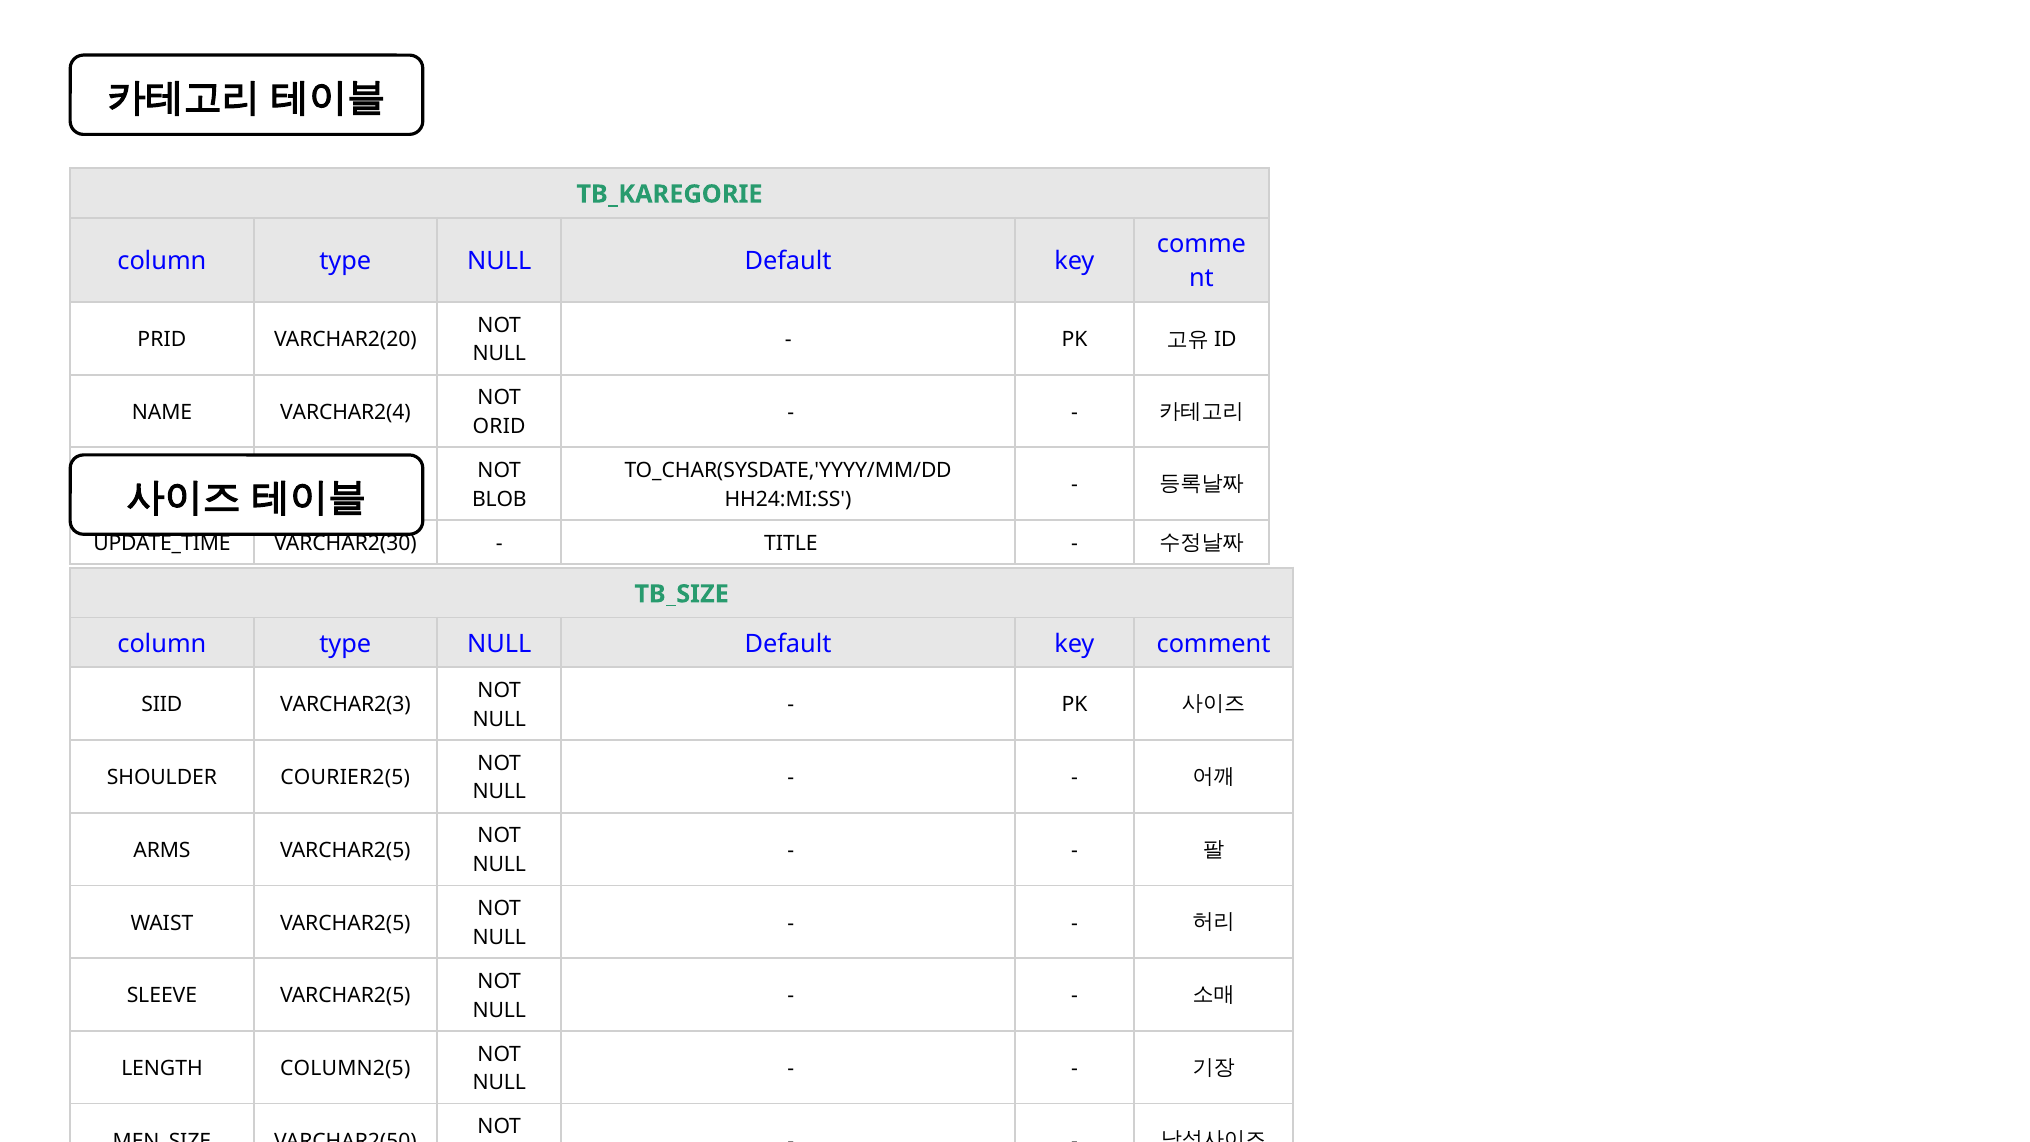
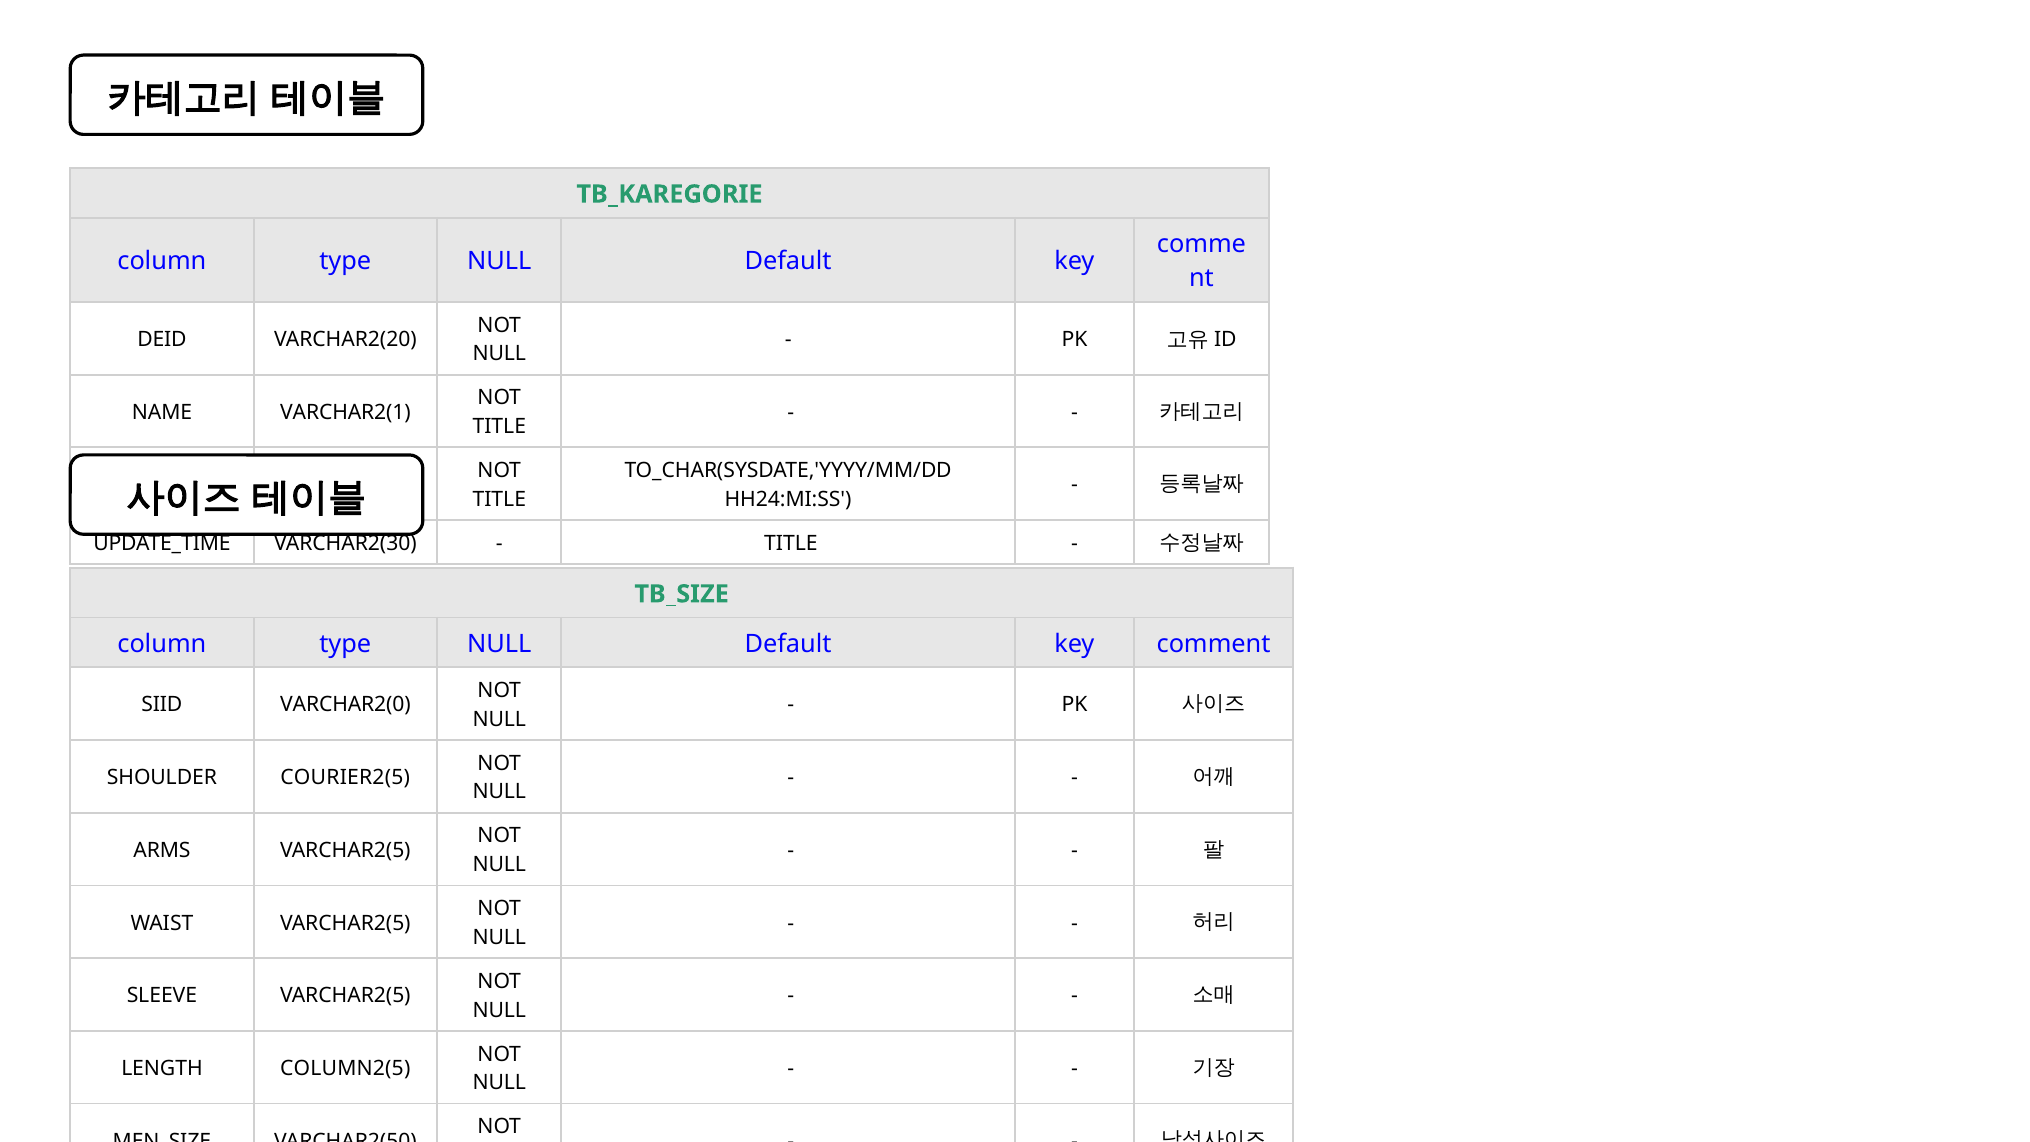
PRID: PRID -> DEID
VARCHAR2(4: VARCHAR2(4 -> VARCHAR2(1
ORID at (499, 427): ORID -> TITLE
BLOB at (499, 499): BLOB -> TITLE
VARCHAR2(3: VARCHAR2(3 -> VARCHAR2(0
